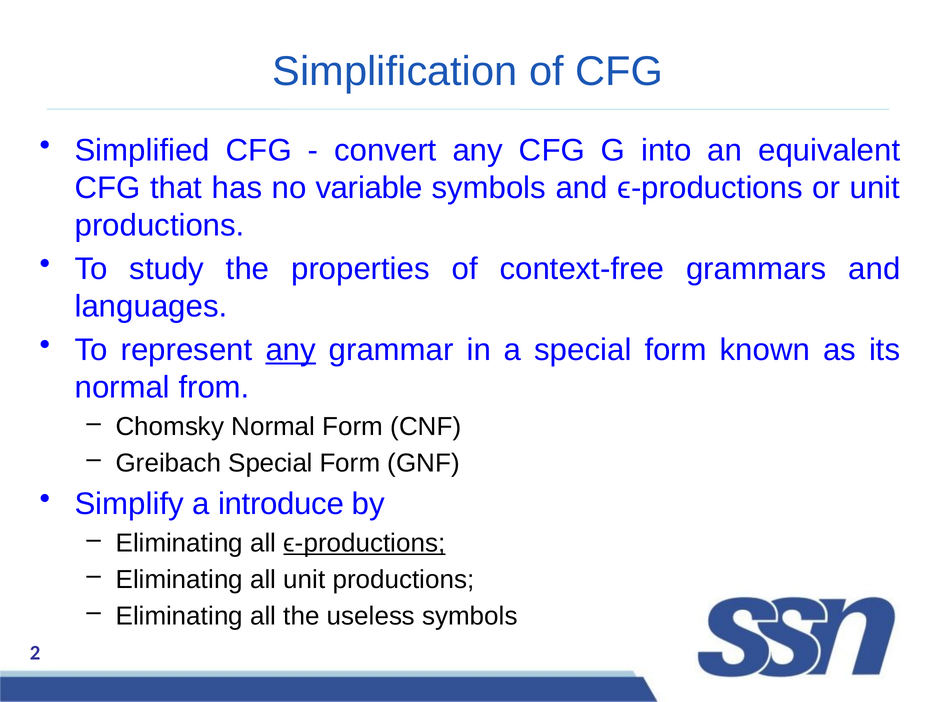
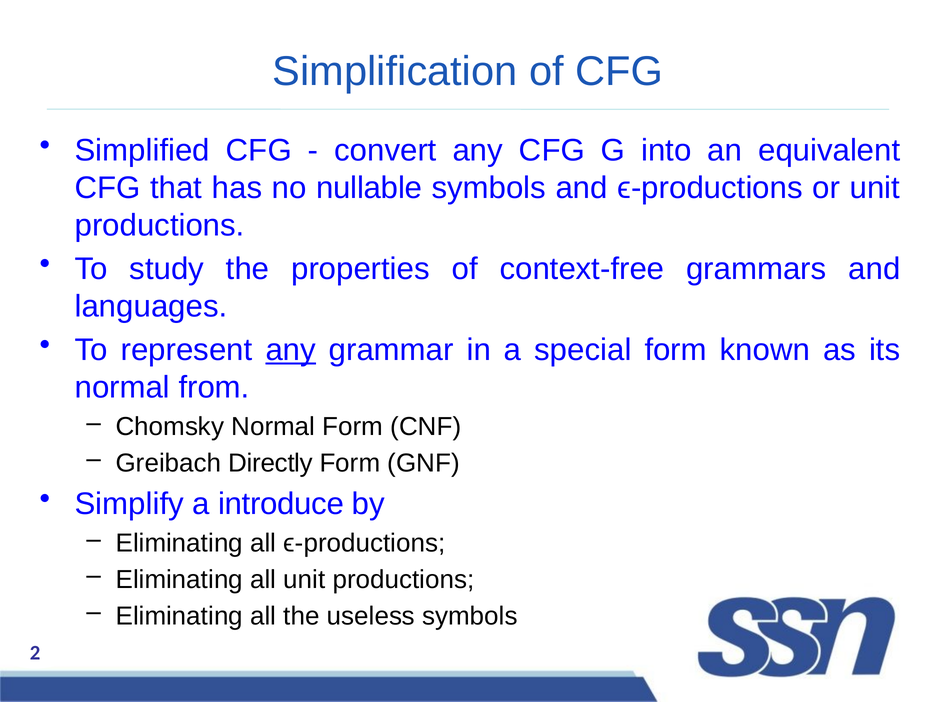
variable: variable -> nullable
Greibach Special: Special -> Directly
ϵ-productions at (364, 543) underline: present -> none
